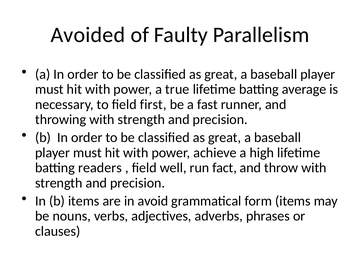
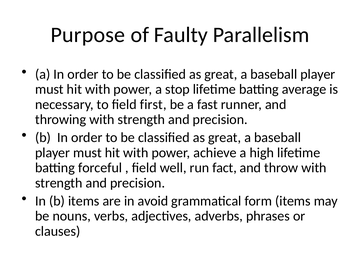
Avoided: Avoided -> Purpose
true: true -> stop
readers: readers -> forceful
